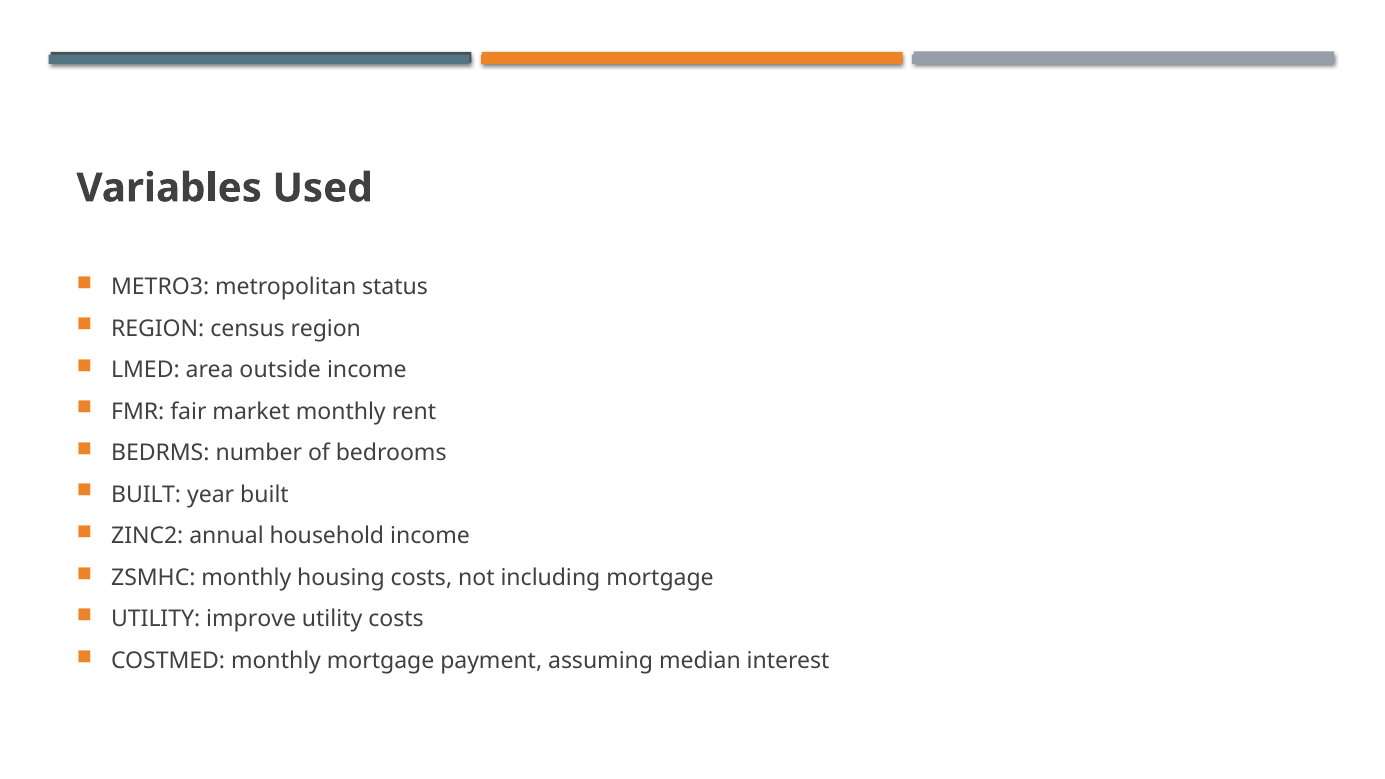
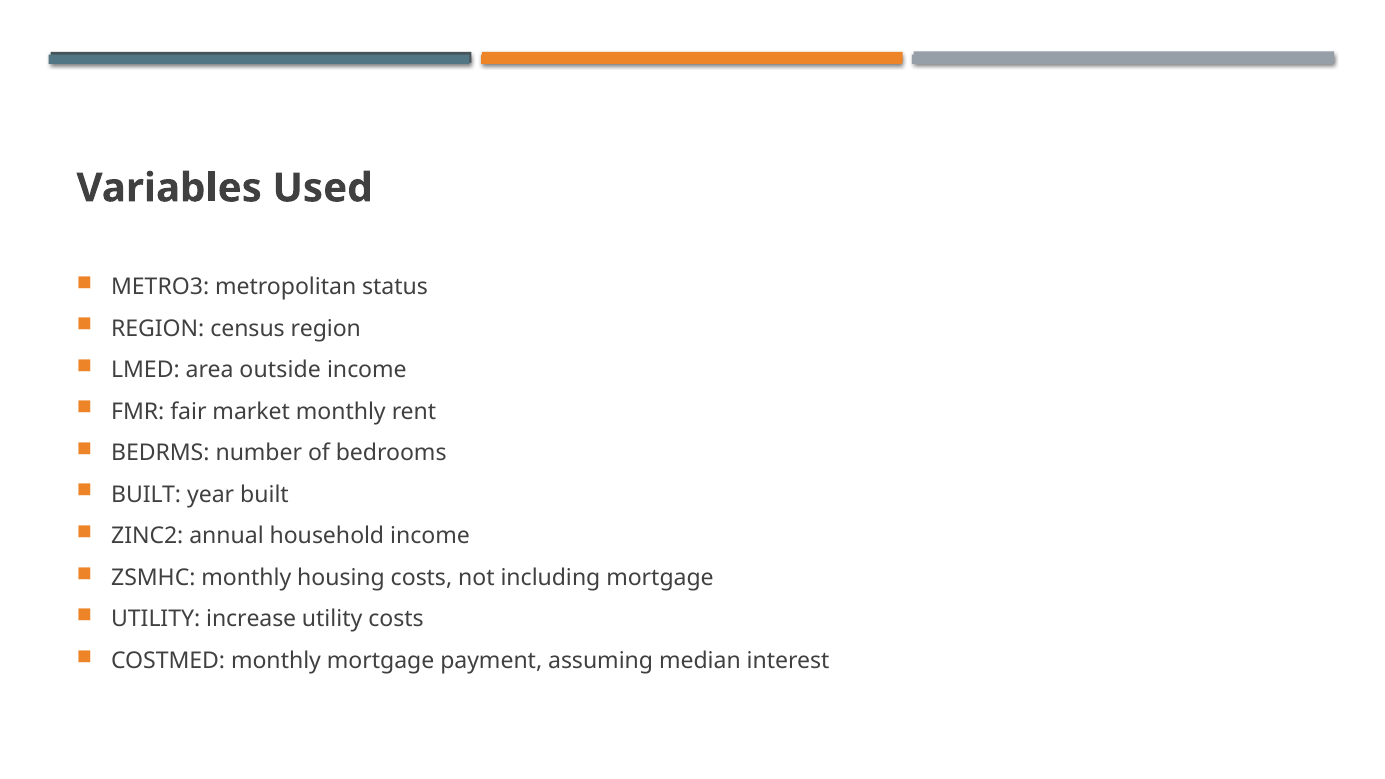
improve: improve -> increase
